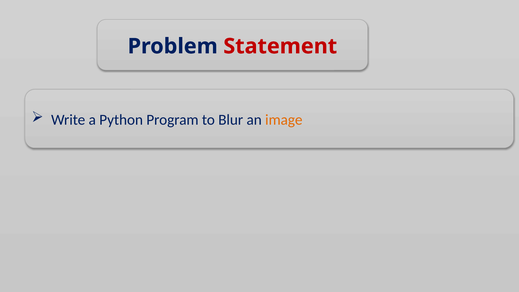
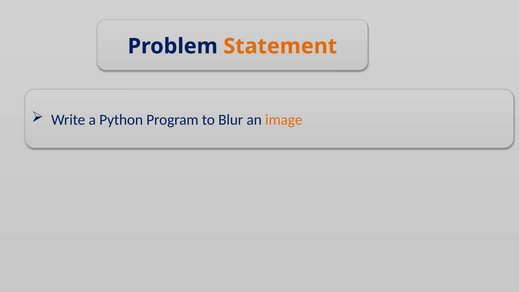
Statement colour: red -> orange
